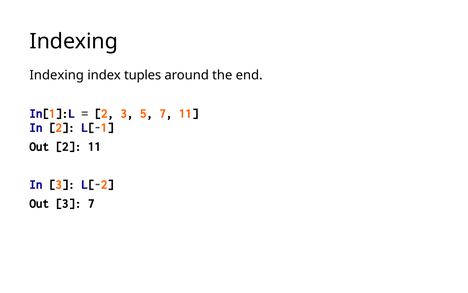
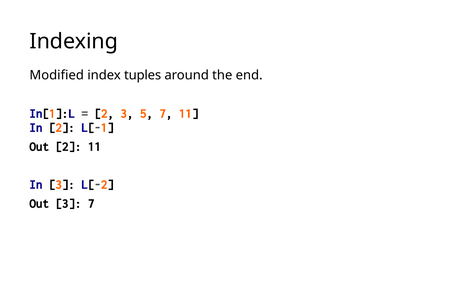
Indexing at (57, 75): Indexing -> Modified
